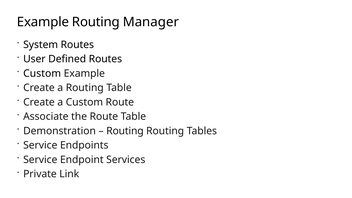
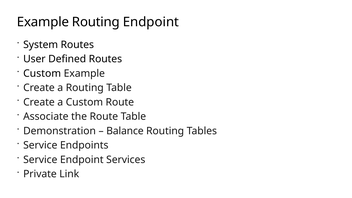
Routing Manager: Manager -> Endpoint
Routing at (125, 131): Routing -> Balance
